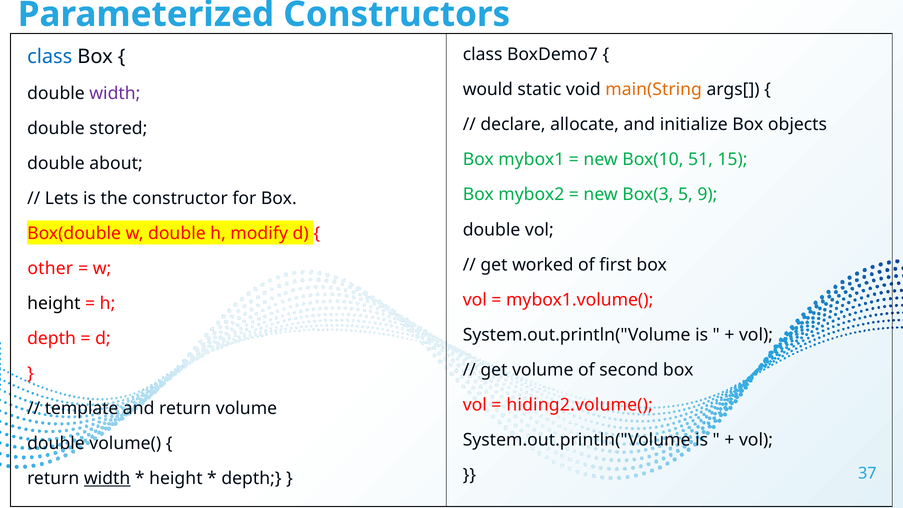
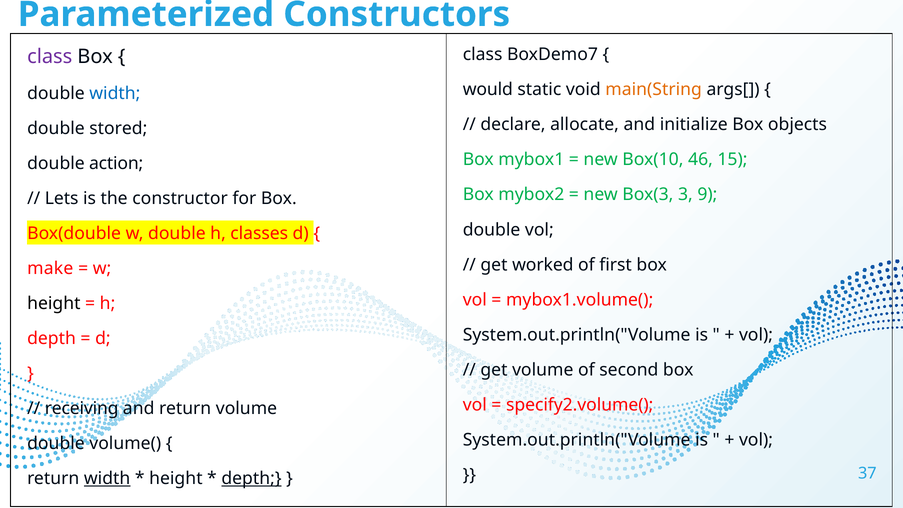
class at (50, 57) colour: blue -> purple
width at (115, 93) colour: purple -> blue
51: 51 -> 46
about: about -> action
5: 5 -> 3
modify: modify -> classes
other: other -> make
hiding2.volume(: hiding2.volume( -> specify2.volume(
template: template -> receiving
depth at (251, 479) underline: none -> present
